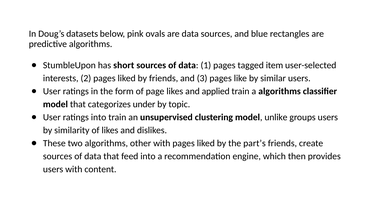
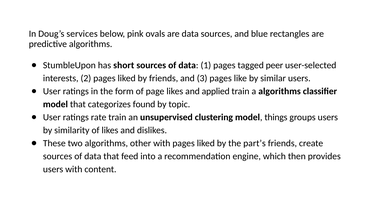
datasets: datasets -> services
item: item -> peer
under: under -> found
ratings into: into -> rate
unlike: unlike -> things
